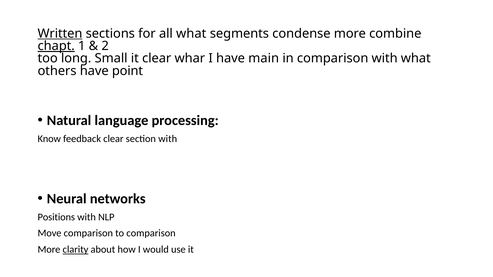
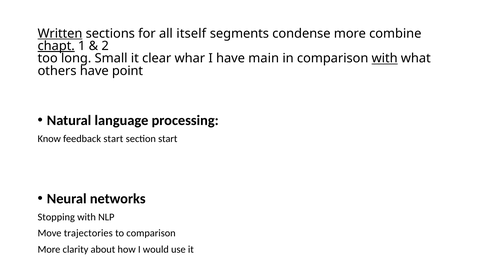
all what: what -> itself
with at (385, 58) underline: none -> present
feedback clear: clear -> start
section with: with -> start
Positions: Positions -> Stopping
Move comparison: comparison -> trajectories
clarity underline: present -> none
